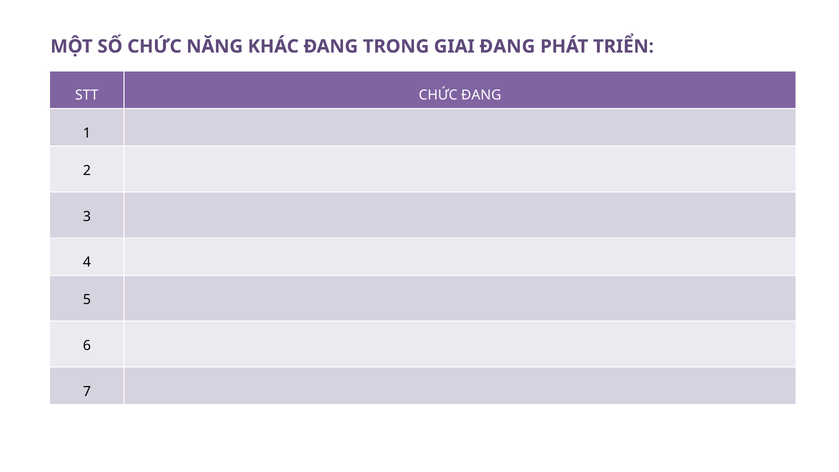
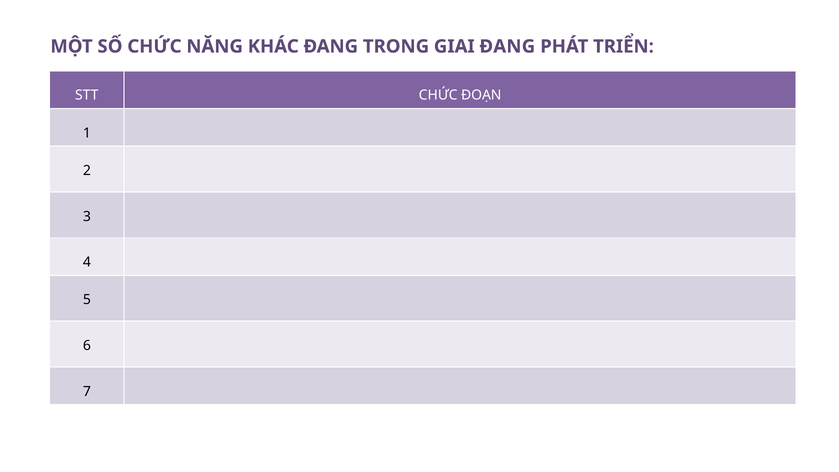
CHỨC ĐANG: ĐANG -> ĐOẠN
